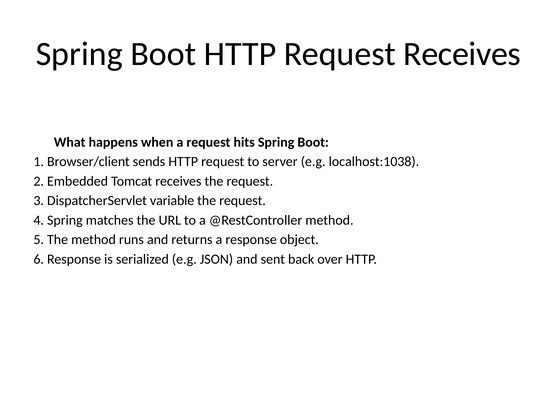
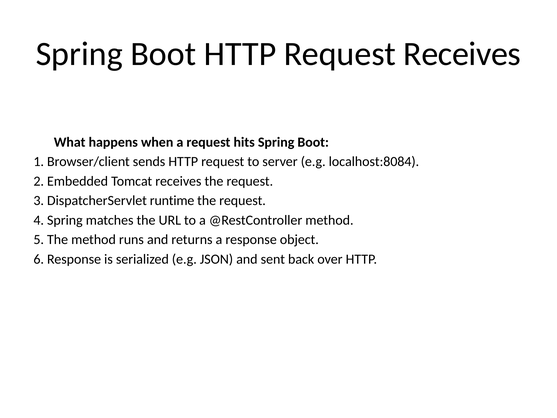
localhost:1038: localhost:1038 -> localhost:8084
variable: variable -> runtime
